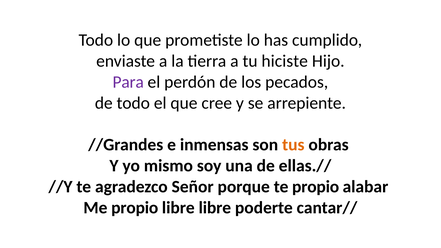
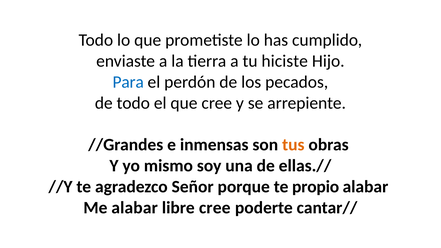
Para colour: purple -> blue
Me propio: propio -> alabar
libre libre: libre -> cree
